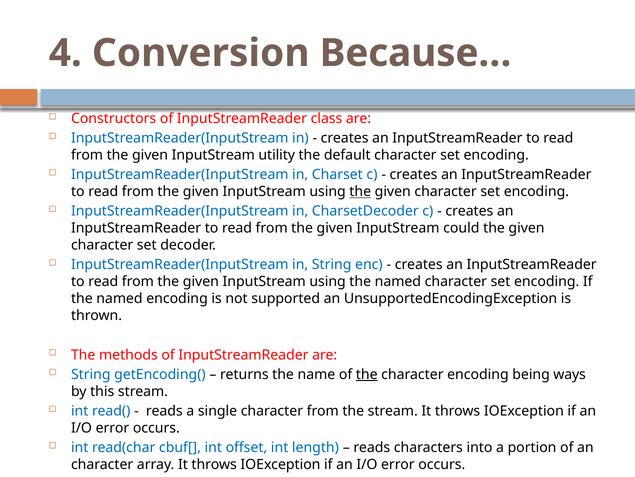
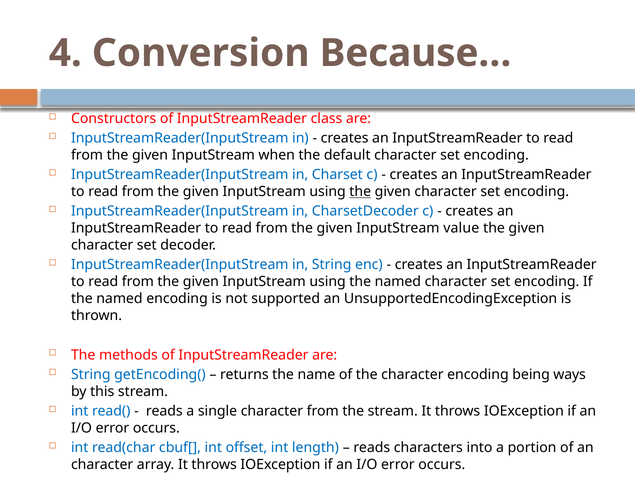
utility: utility -> when
could: could -> value
the at (367, 374) underline: present -> none
